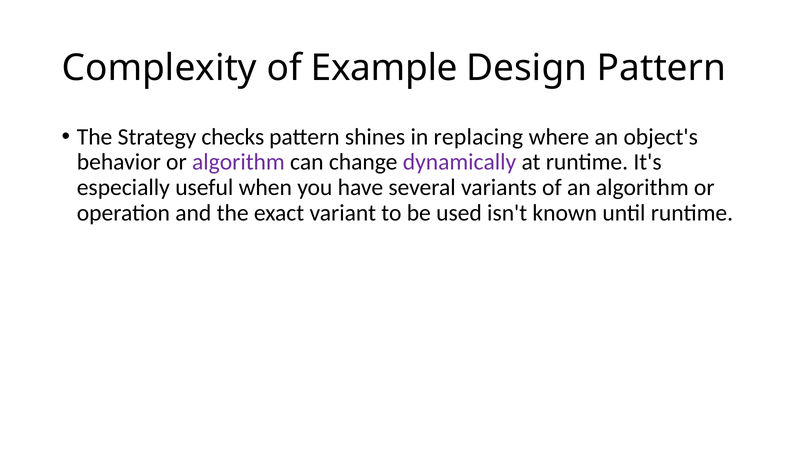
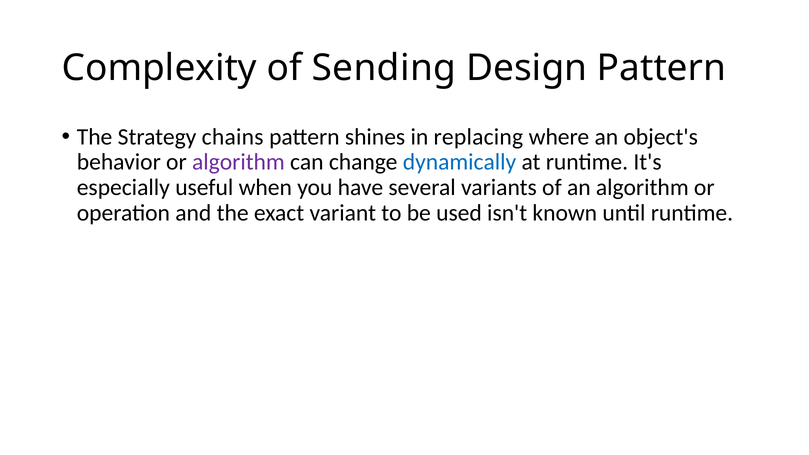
Example: Example -> Sending
checks: checks -> chains
dynamically colour: purple -> blue
